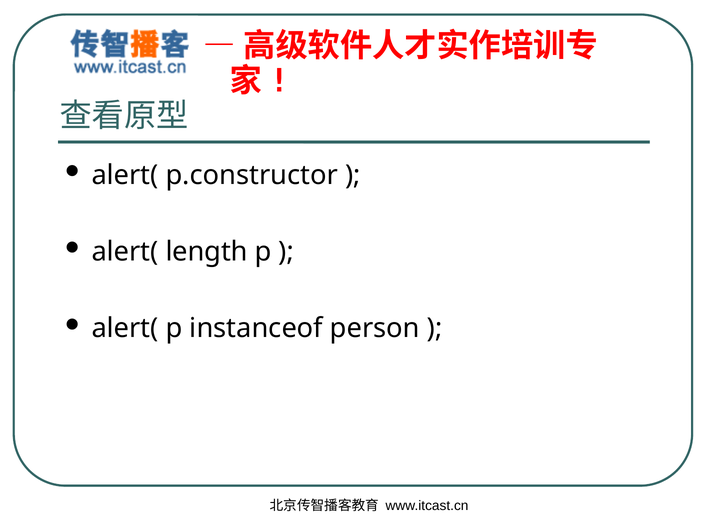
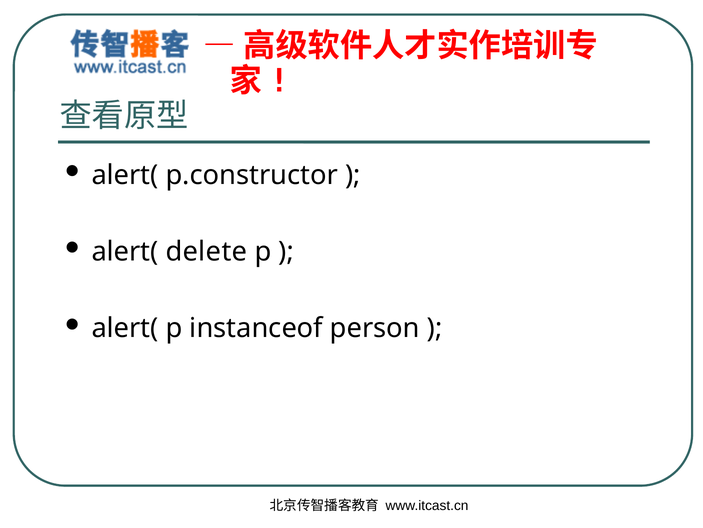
length: length -> delete
